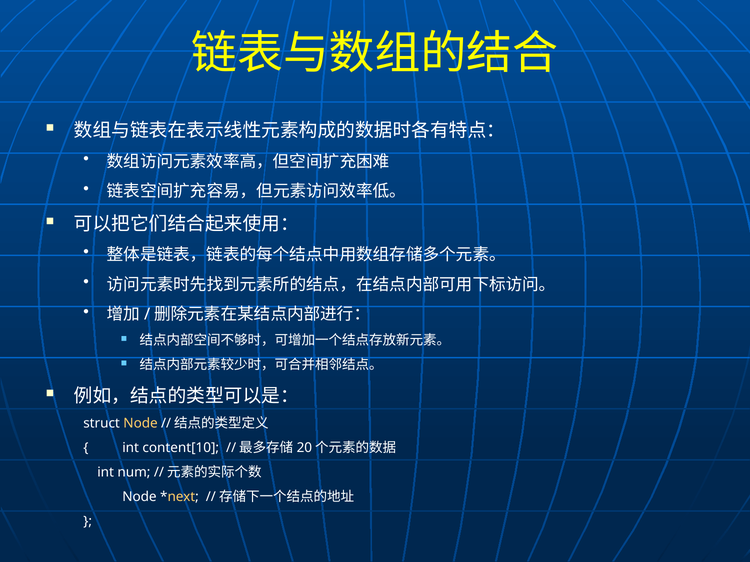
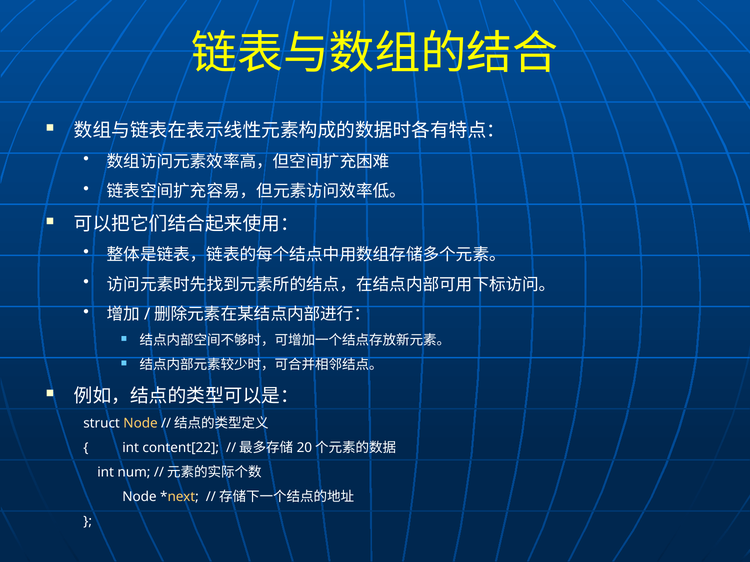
content[10: content[10 -> content[22
